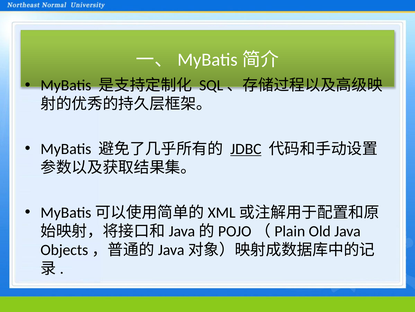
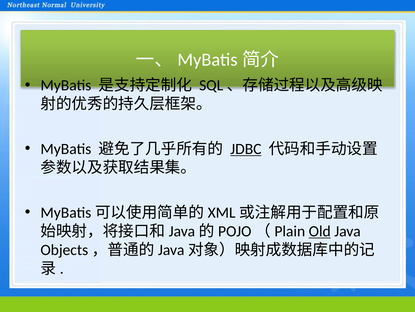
Old underline: none -> present
